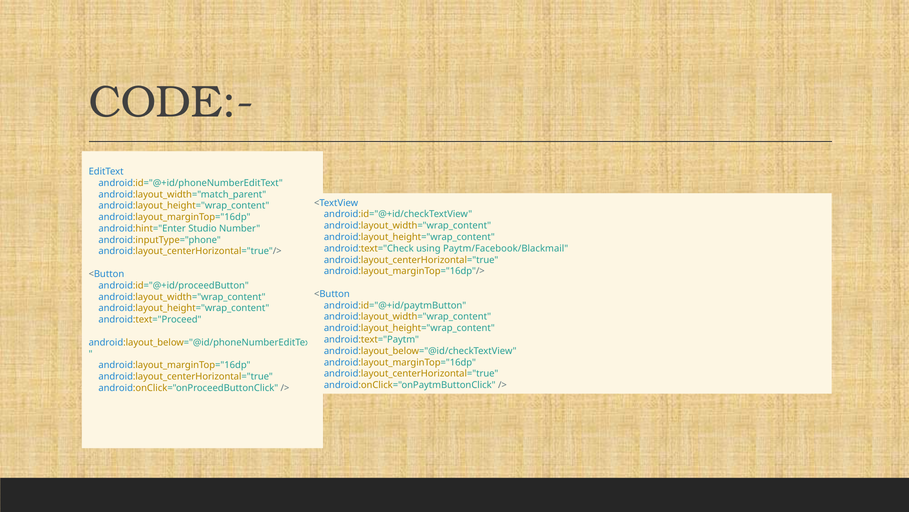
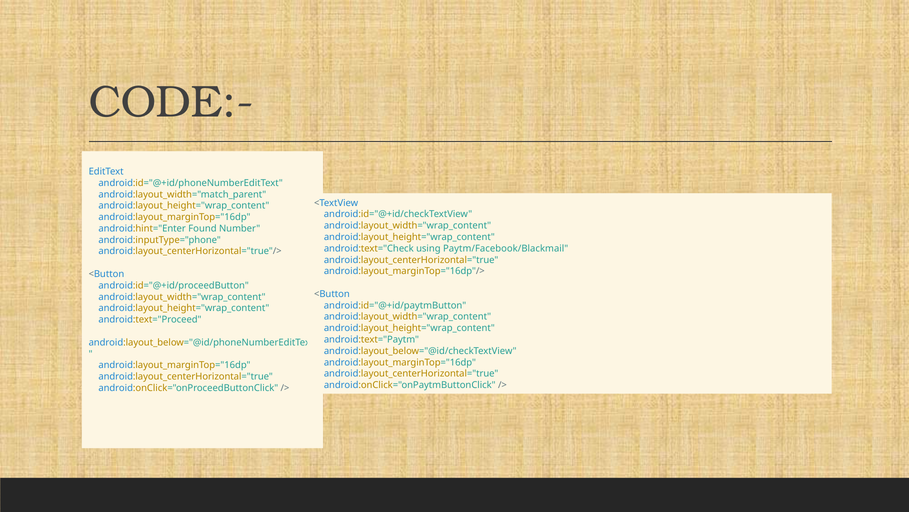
Studio: Studio -> Found
